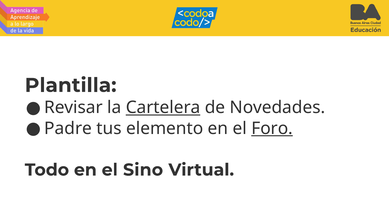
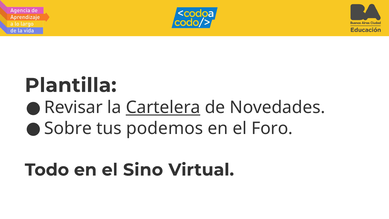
Padre: Padre -> Sobre
elemento: elemento -> podemos
Foro underline: present -> none
